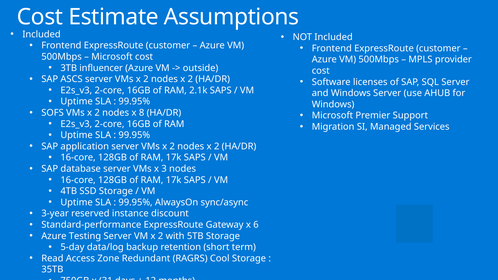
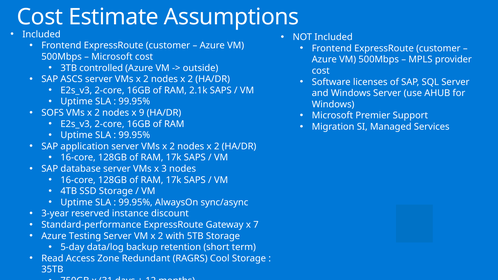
influencer: influencer -> controlled
8: 8 -> 9
6: 6 -> 7
